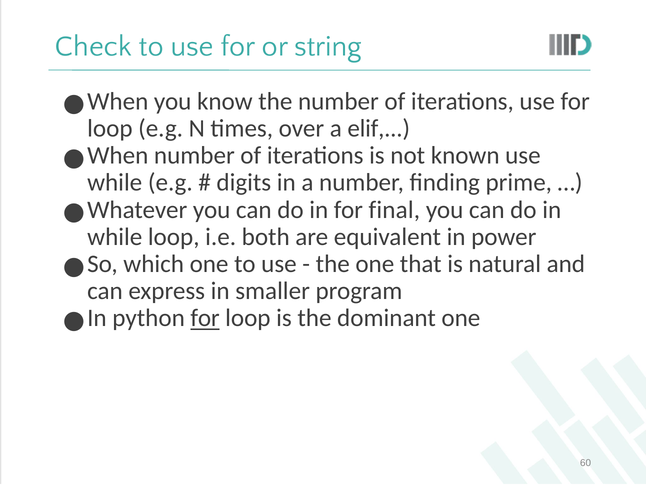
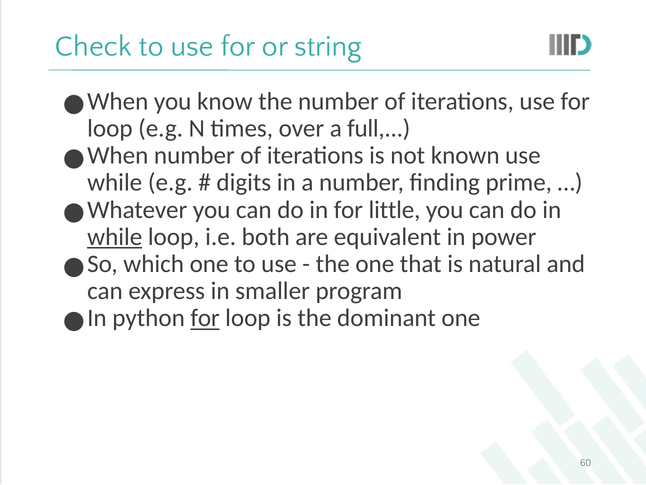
elif: elif -> full
final: final -> little
while at (115, 237) underline: none -> present
